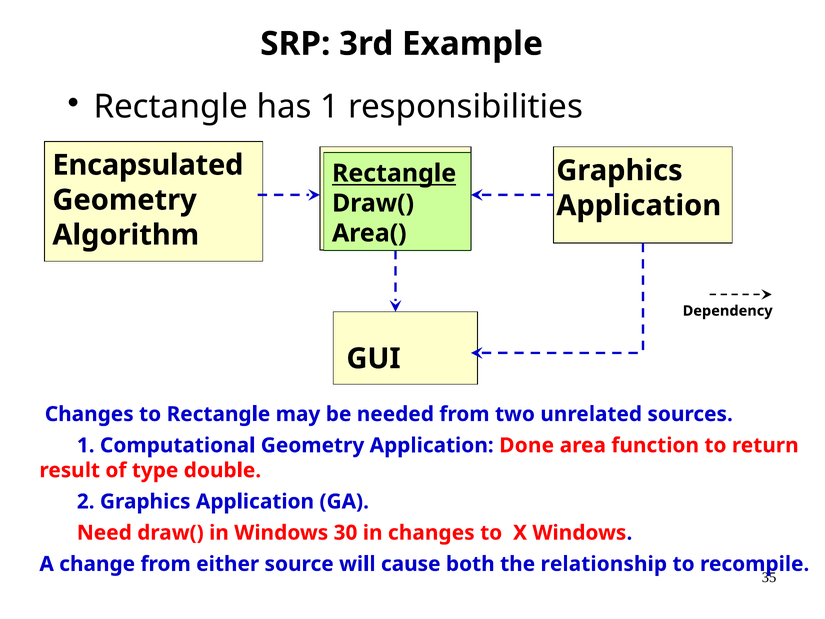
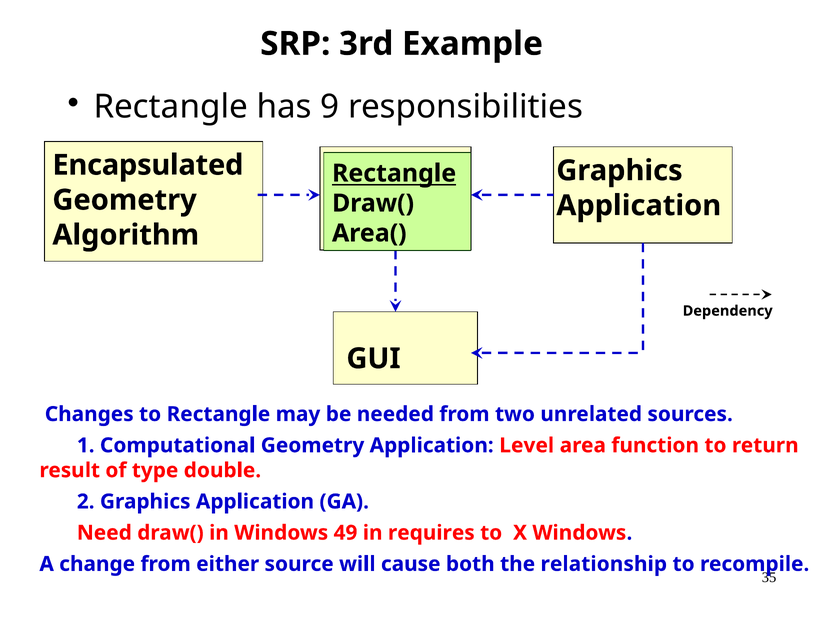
has 1: 1 -> 9
Done: Done -> Level
30: 30 -> 49
in changes: changes -> requires
